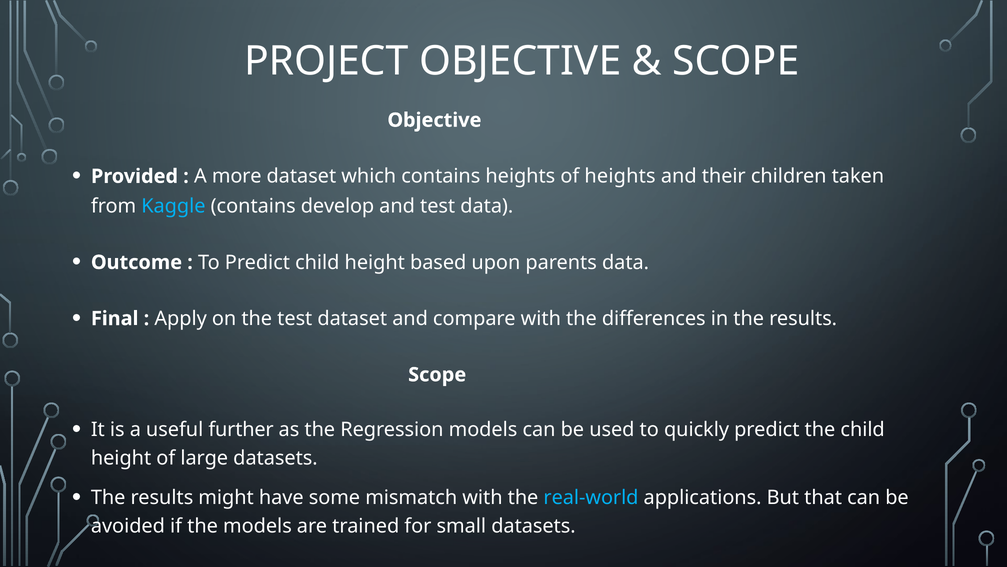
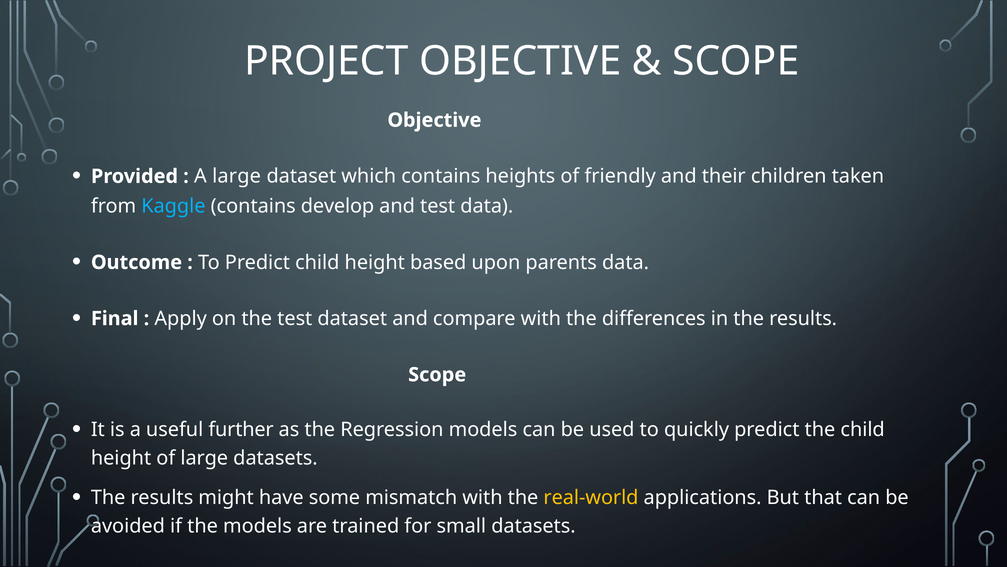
A more: more -> large
of heights: heights -> friendly
real-world colour: light blue -> yellow
